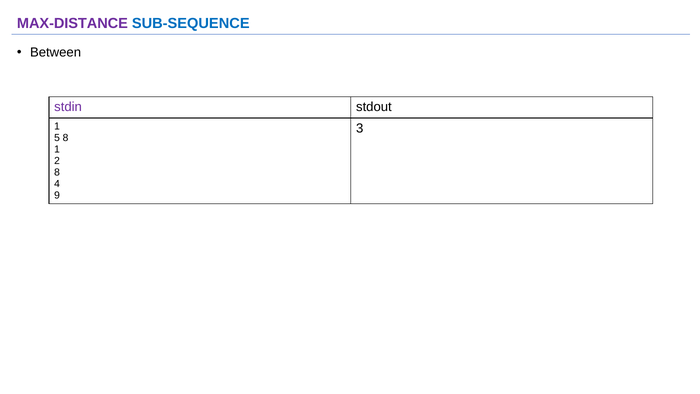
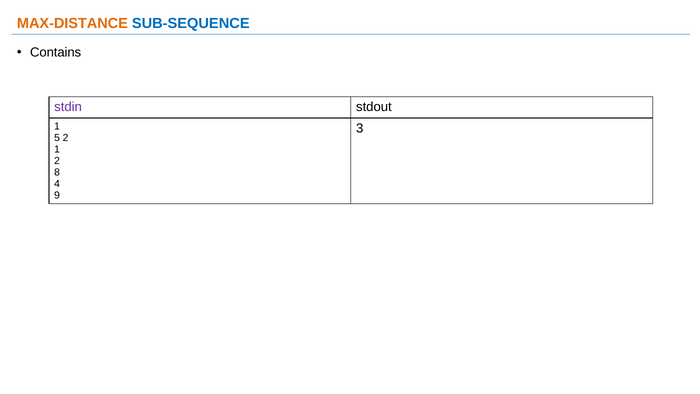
MAX-DISTANCE colour: purple -> orange
Between: Between -> Contains
5 8: 8 -> 2
